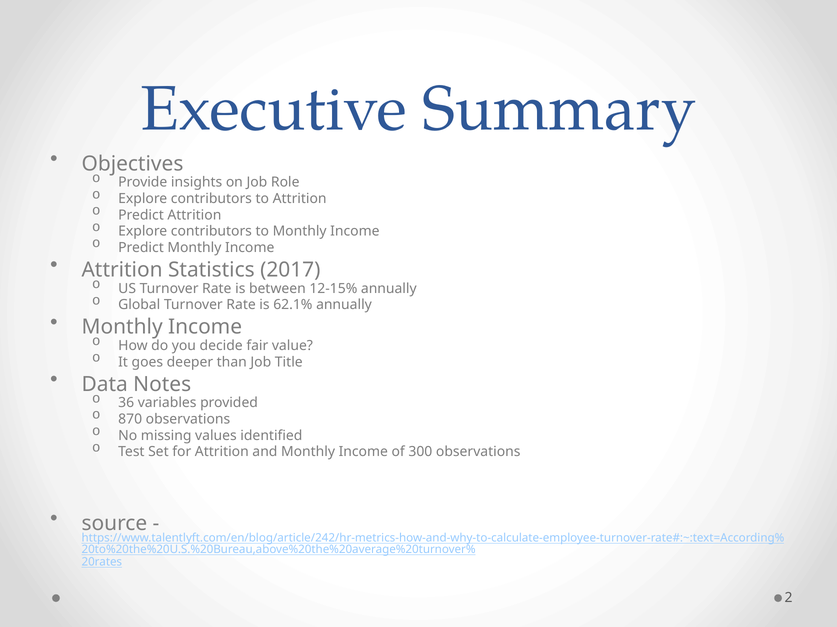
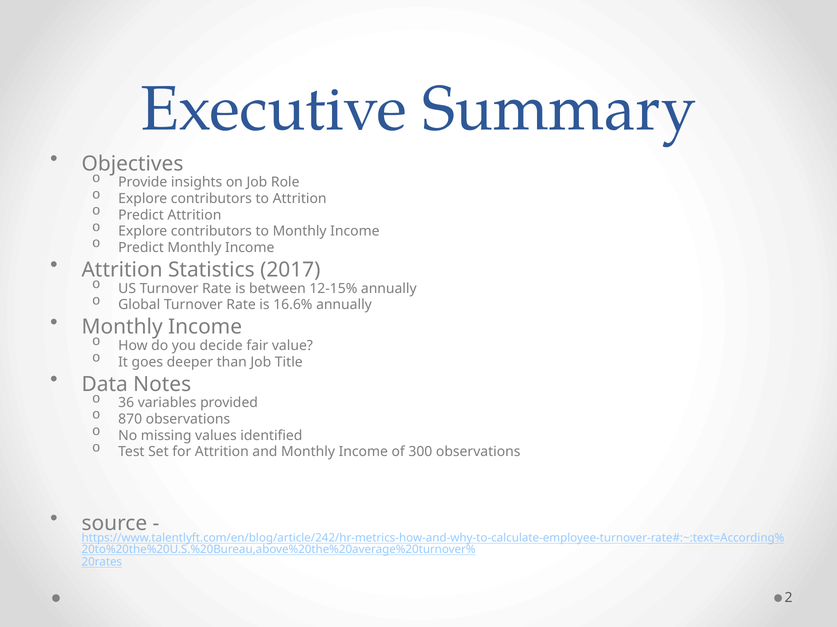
62.1%: 62.1% -> 16.6%
